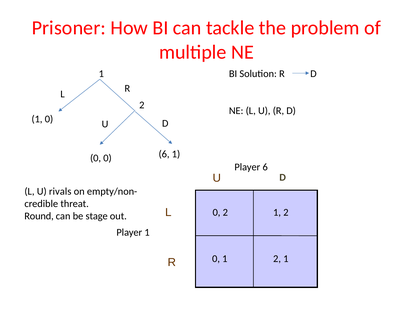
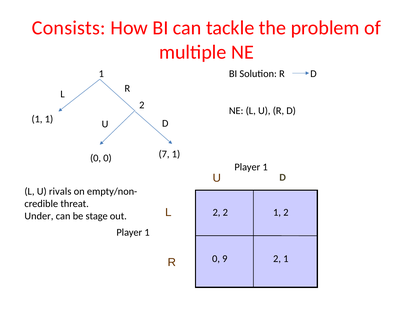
Prisoner: Prisoner -> Consists
1 0: 0 -> 1
0 6: 6 -> 7
6 at (265, 167): 6 -> 1
0 at (216, 212): 0 -> 2
Round: Round -> Under
0 1: 1 -> 9
